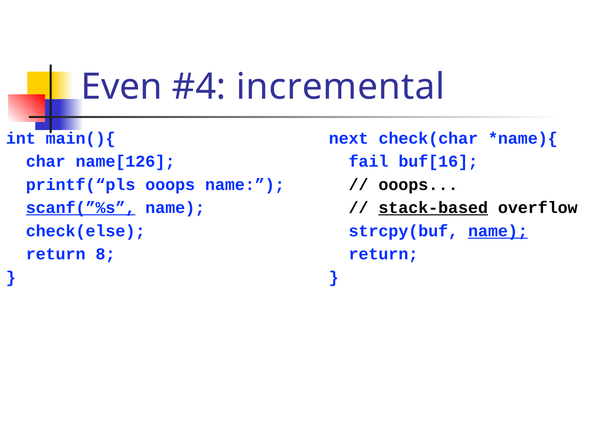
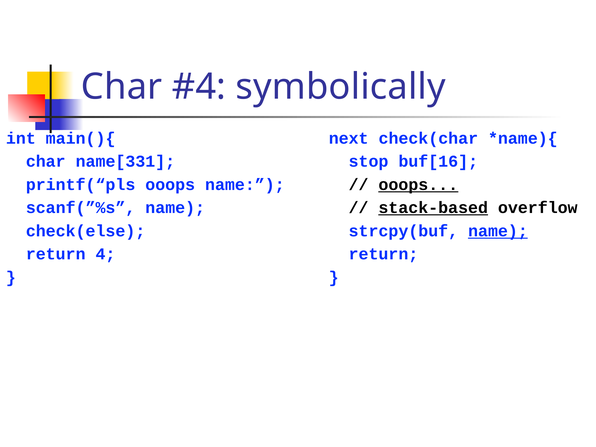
Even at (122, 87): Even -> Char
incremental: incremental -> symbolically
name[126: name[126 -> name[331
fail: fail -> stop
ooops at (418, 185) underline: none -> present
scanf(”%s underline: present -> none
8: 8 -> 4
